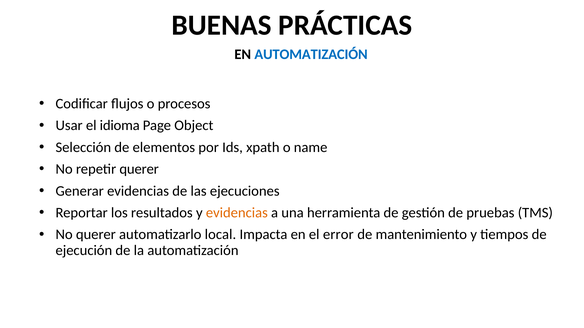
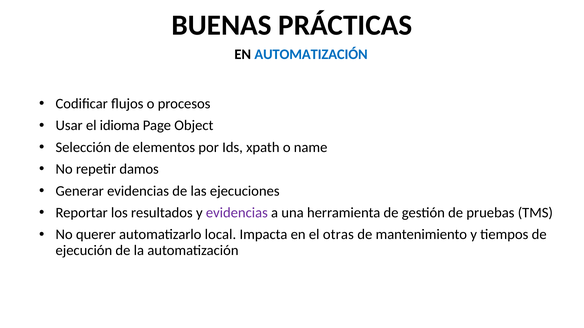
repetir querer: querer -> damos
evidencias at (237, 213) colour: orange -> purple
error: error -> otras
